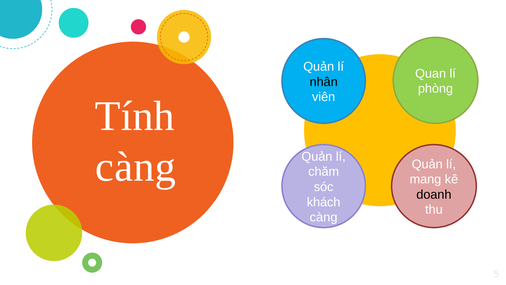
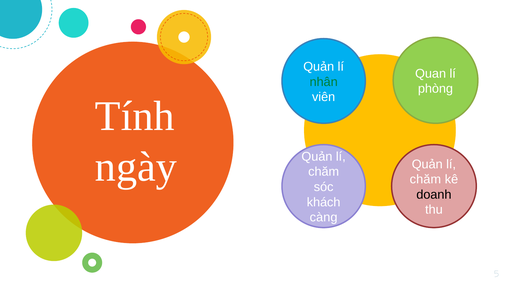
nhân colour: black -> green
càng at (136, 167): càng -> ngày
mang at (425, 179): mang -> chăm
